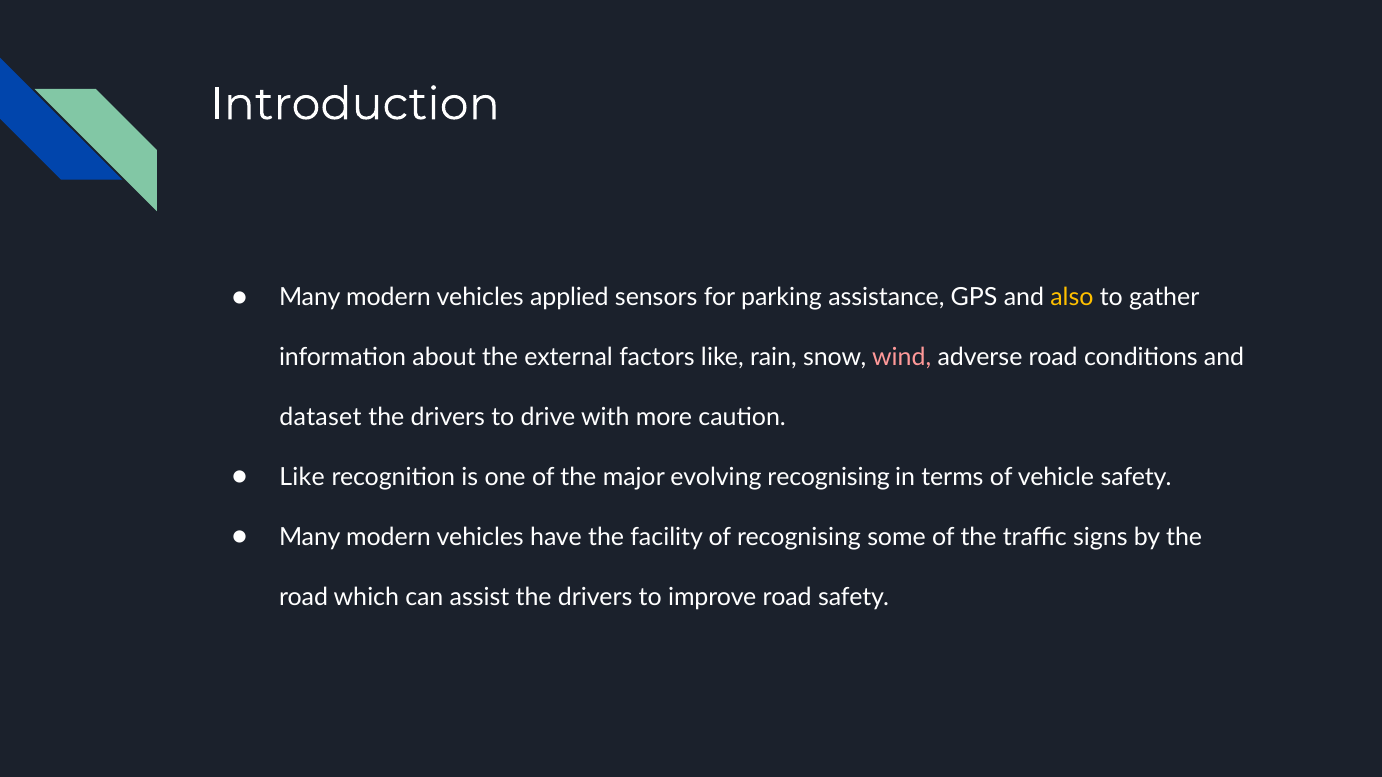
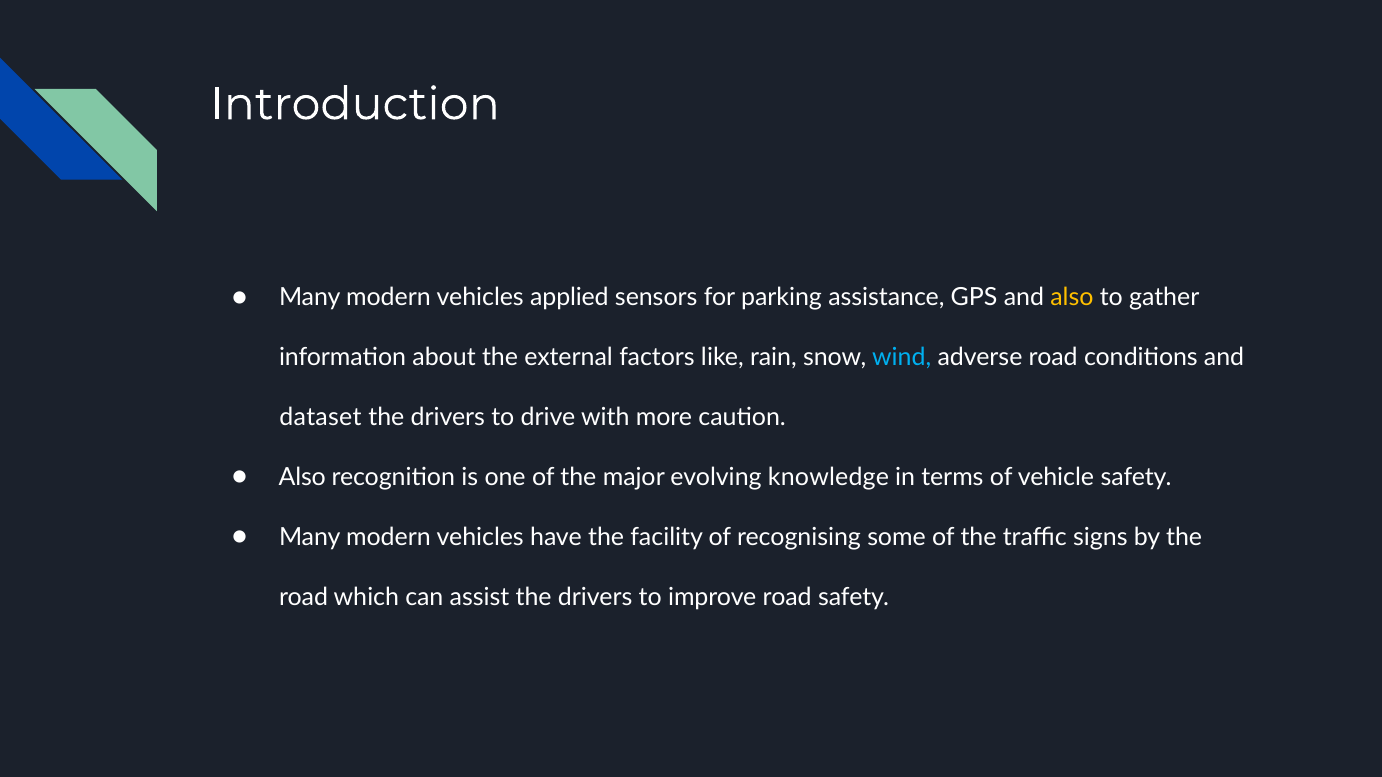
wind colour: pink -> light blue
Like at (302, 477): Like -> Also
evolving recognising: recognising -> knowledge
